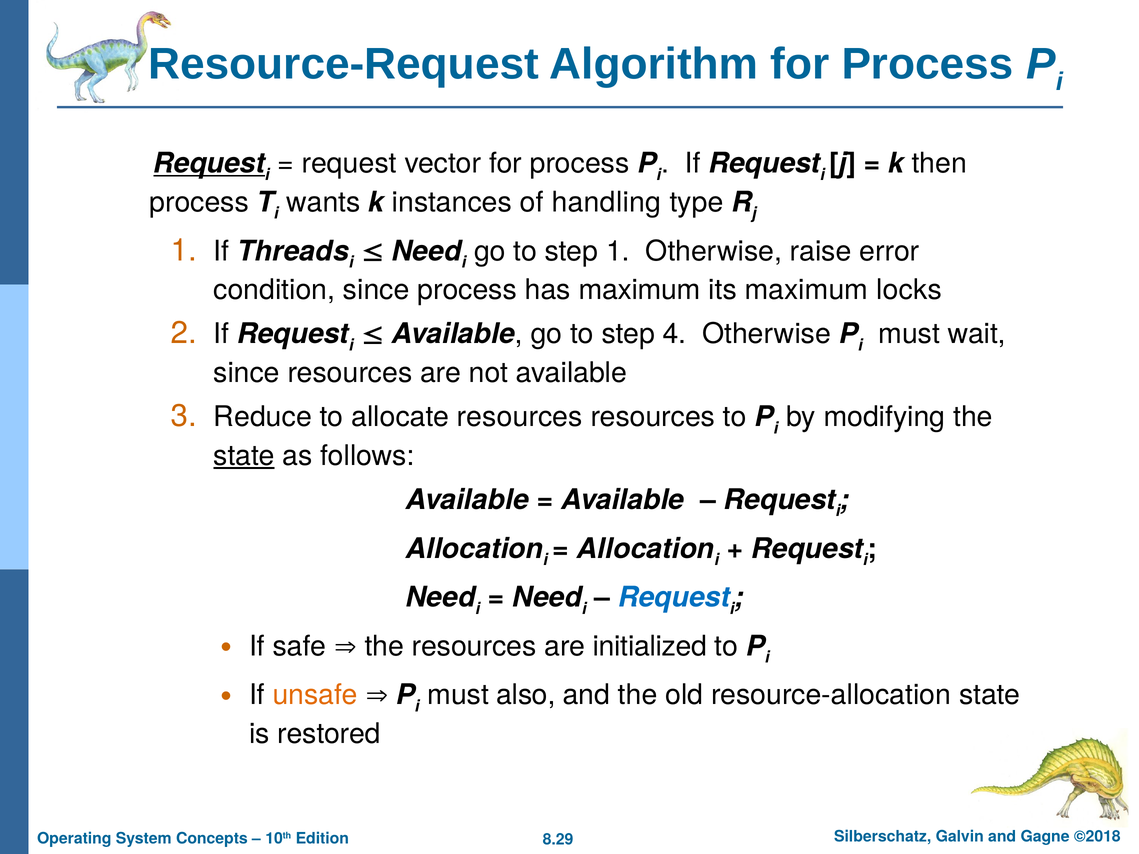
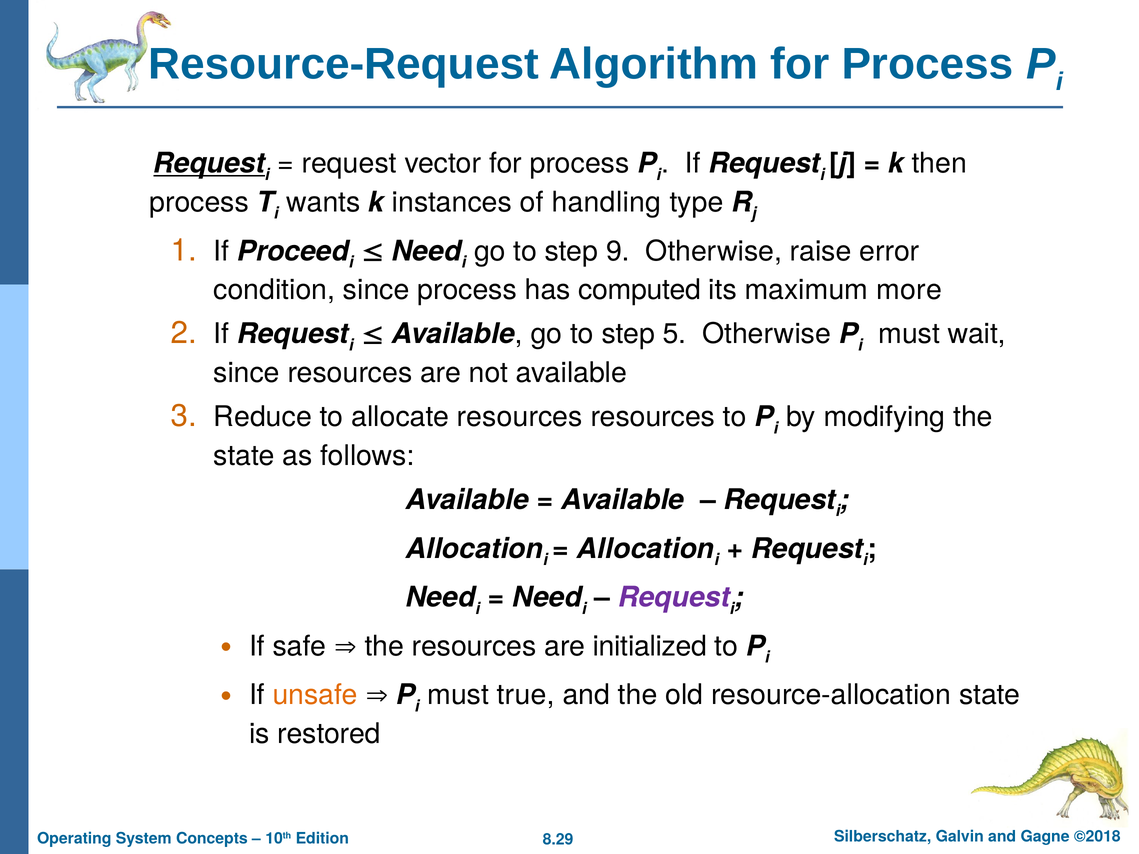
Threads: Threads -> Proceed
step 1: 1 -> 9
has maximum: maximum -> computed
locks: locks -> more
4: 4 -> 5
state at (244, 456) underline: present -> none
Request at (674, 598) colour: blue -> purple
also: also -> true
